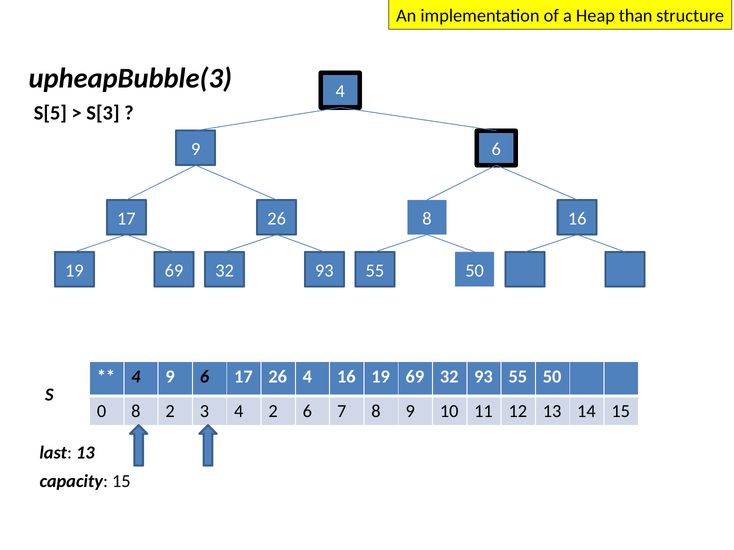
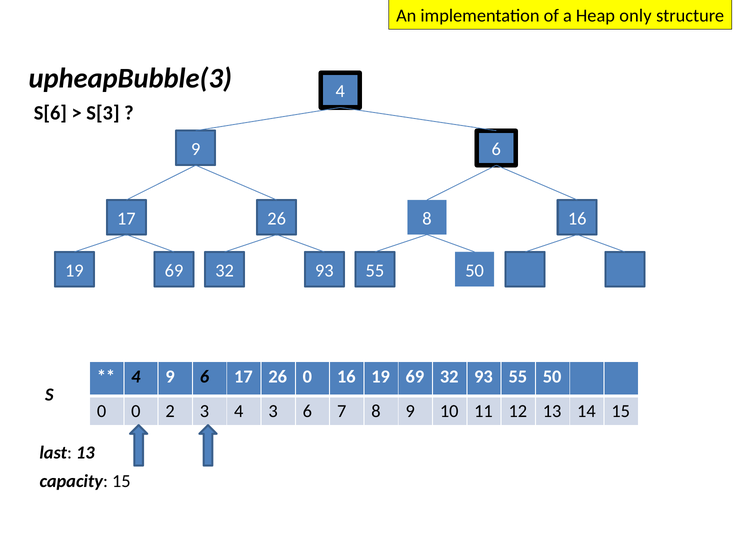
than: than -> only
S[5: S[5 -> S[6
26 4: 4 -> 0
0 8: 8 -> 0
4 2: 2 -> 3
